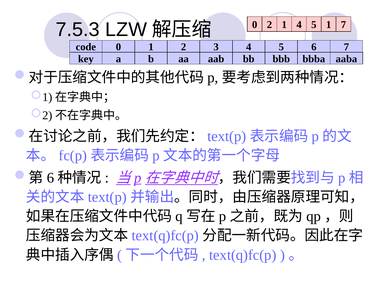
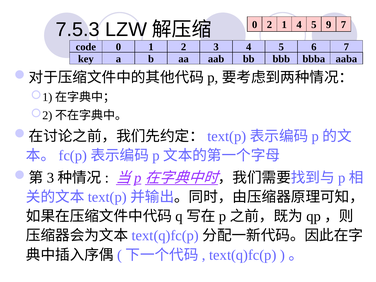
5 1: 1 -> 9
6 at (50, 178): 6 -> 3
